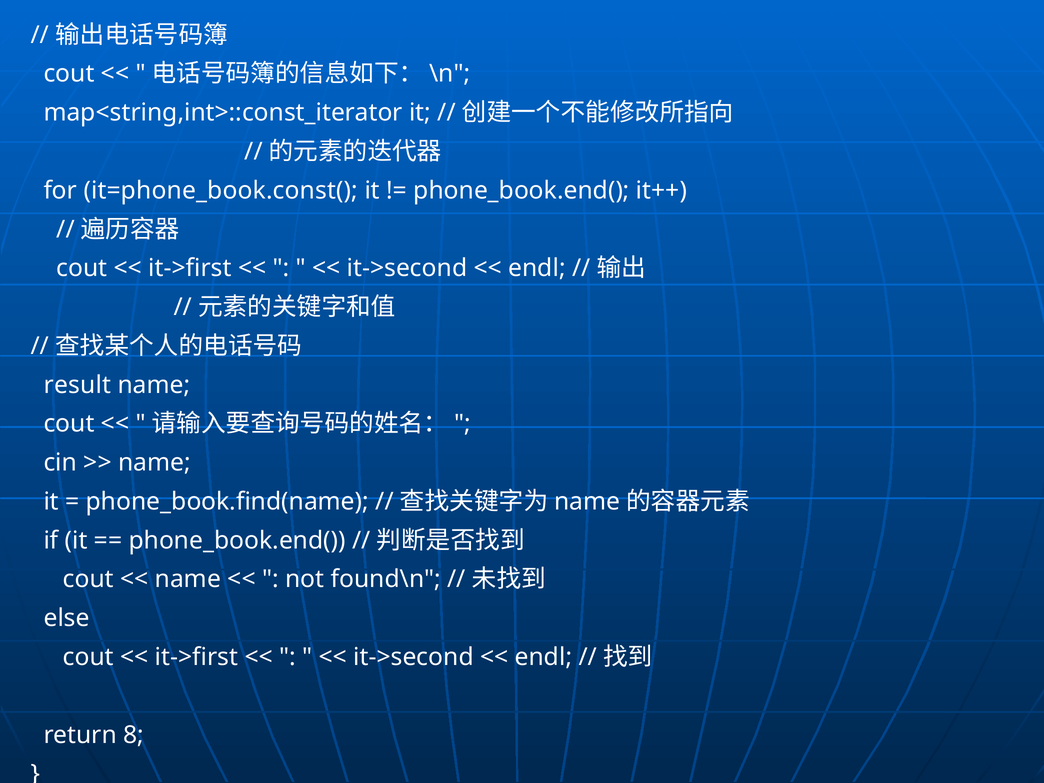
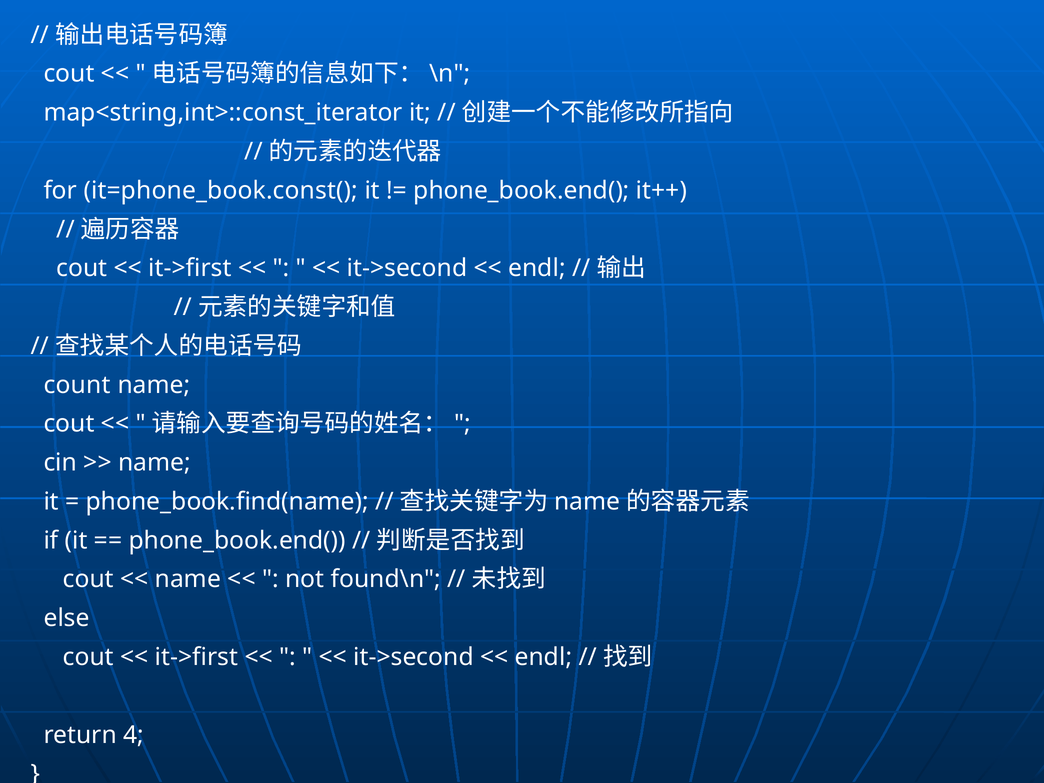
result: result -> count
8: 8 -> 4
